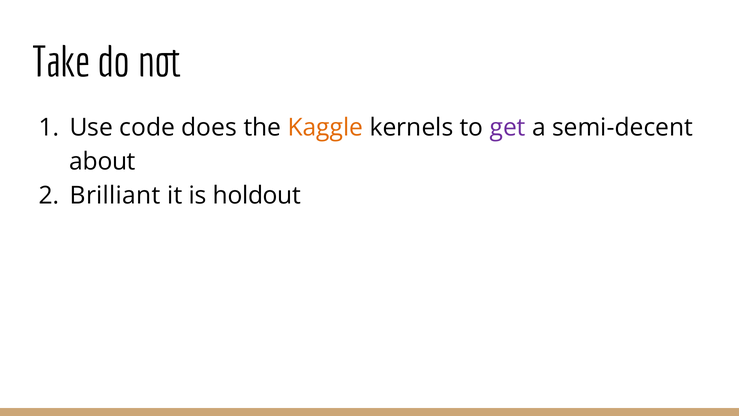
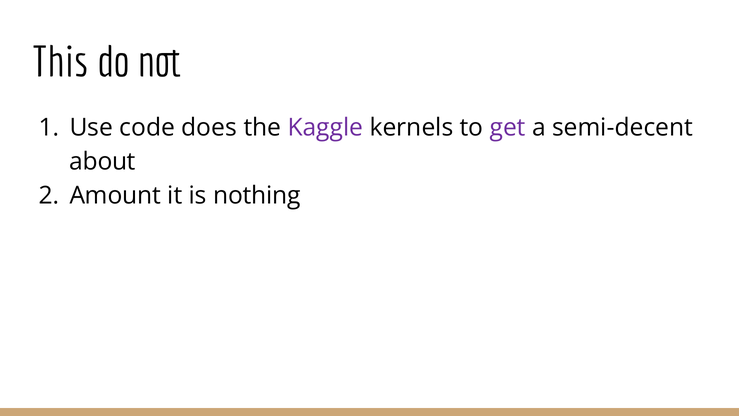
Take: Take -> This
Kaggle colour: orange -> purple
Brilliant: Brilliant -> Amount
holdout: holdout -> nothing
